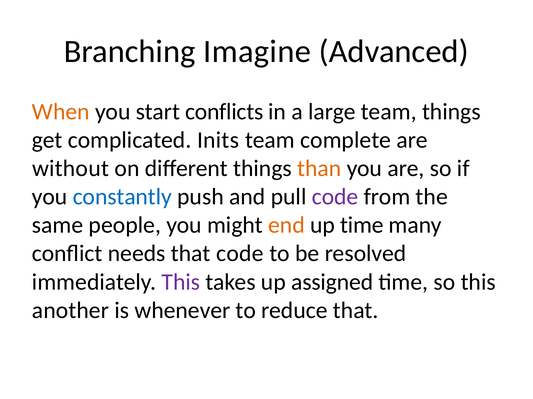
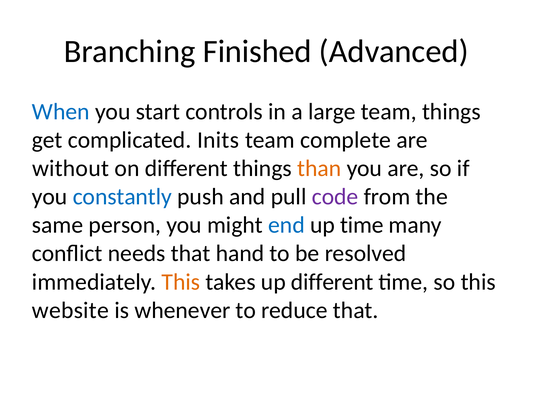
Imagine: Imagine -> Finished
When colour: orange -> blue
conflicts: conflicts -> controls
people: people -> person
end colour: orange -> blue
that code: code -> hand
This at (181, 282) colour: purple -> orange
up assigned: assigned -> different
another: another -> website
